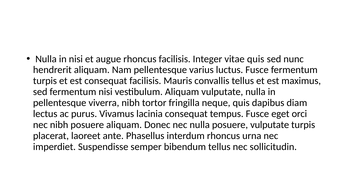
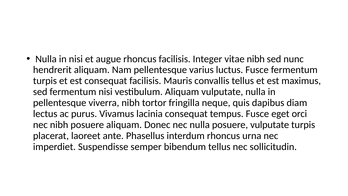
vitae quis: quis -> nibh
